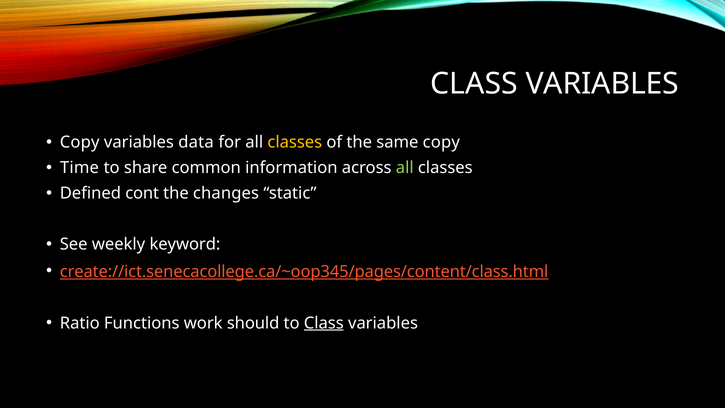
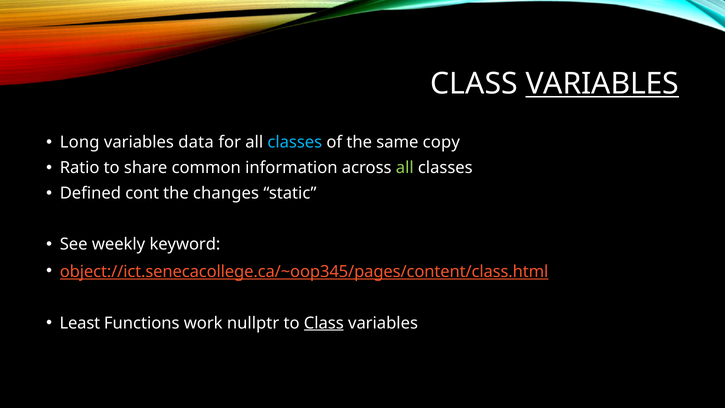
VARIABLES at (602, 84) underline: none -> present
Copy at (80, 142): Copy -> Long
classes at (295, 142) colour: yellow -> light blue
Time: Time -> Ratio
create://ict.senecacollege.ca/~oop345/pages/content/class.html: create://ict.senecacollege.ca/~oop345/pages/content/class.html -> object://ict.senecacollege.ca/~oop345/pages/content/class.html
Ratio: Ratio -> Least
should: should -> nullptr
